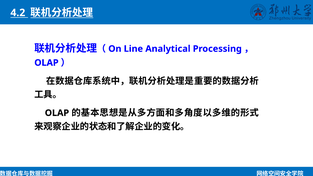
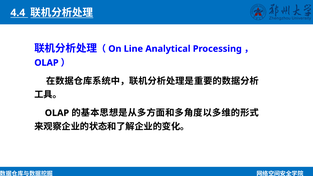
4.2: 4.2 -> 4.4
